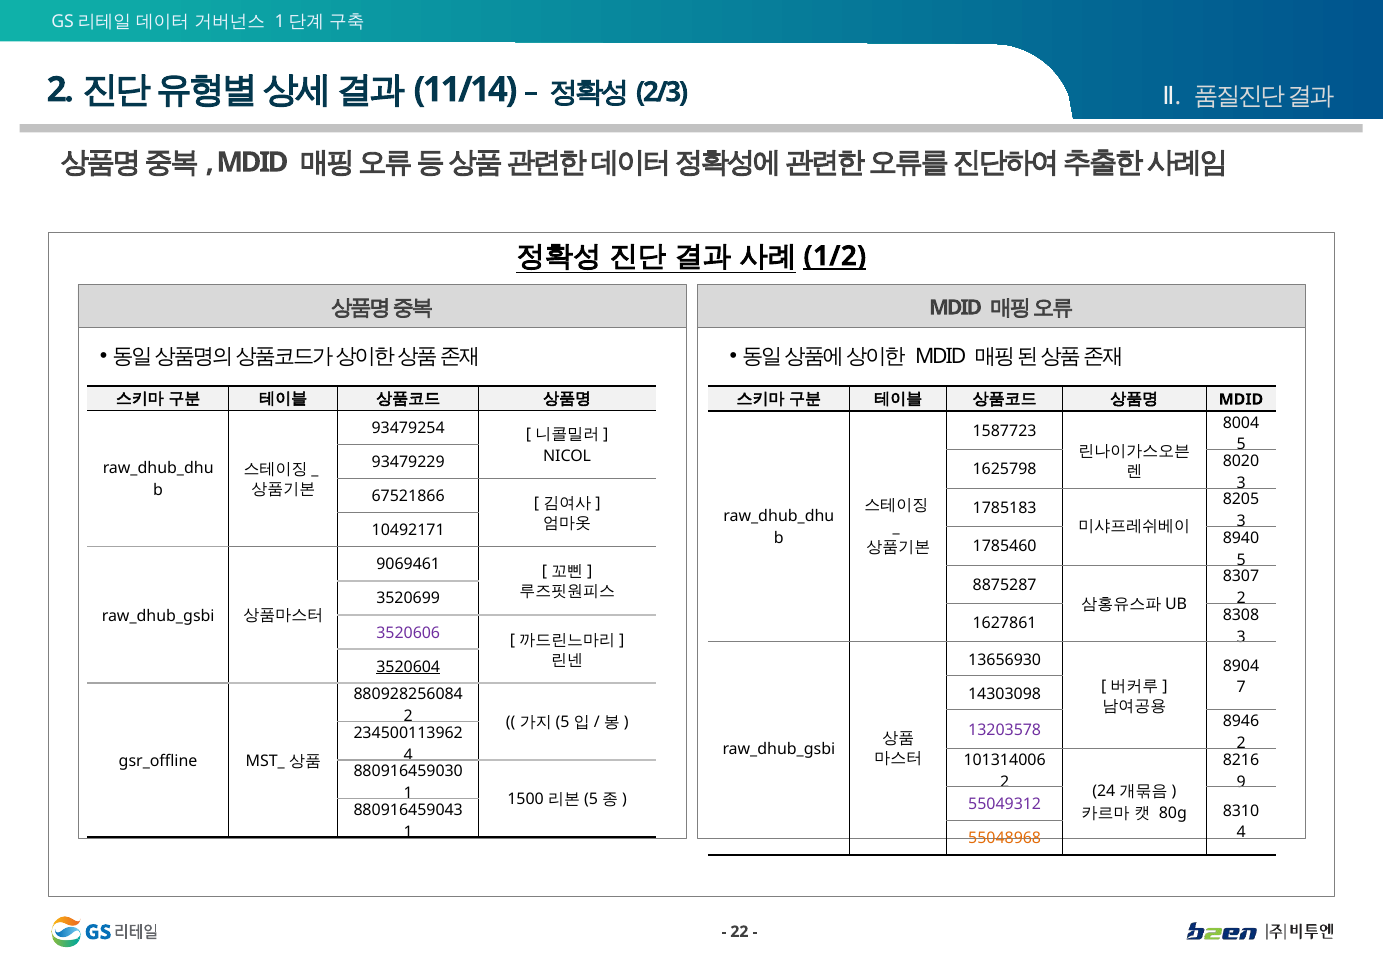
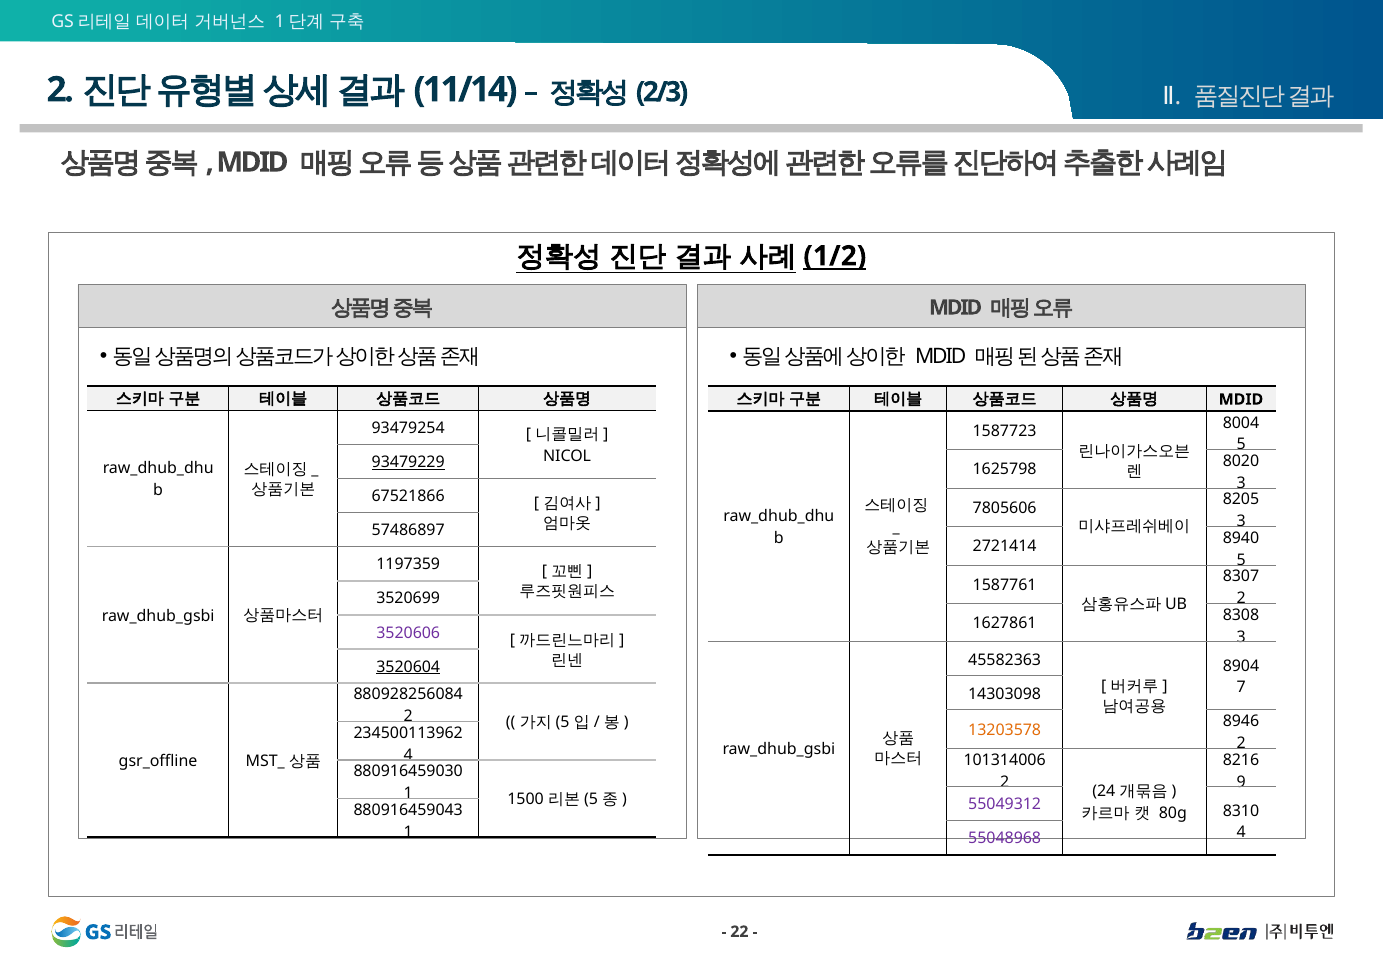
93479229 underline: none -> present
1785183: 1785183 -> 7805606
10492171: 10492171 -> 57486897
1785460: 1785460 -> 2721414
9069461: 9069461 -> 1197359
8875287: 8875287 -> 1587761
13656930: 13656930 -> 45582363
13203578 colour: purple -> orange
55048968 colour: orange -> purple
